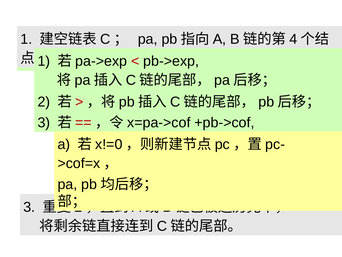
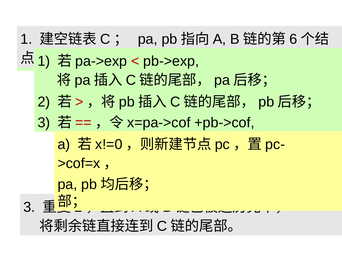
4: 4 -> 6
